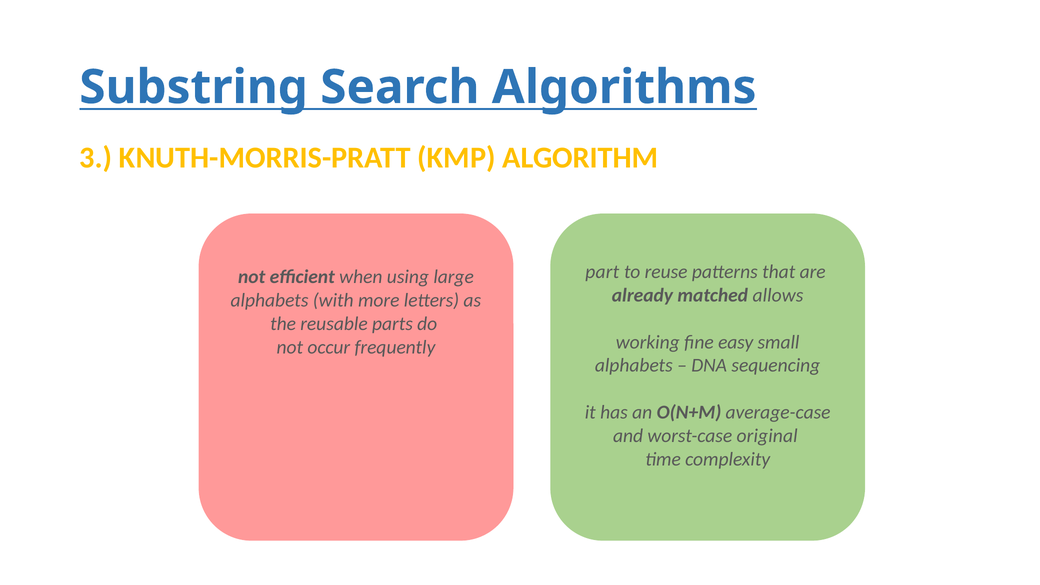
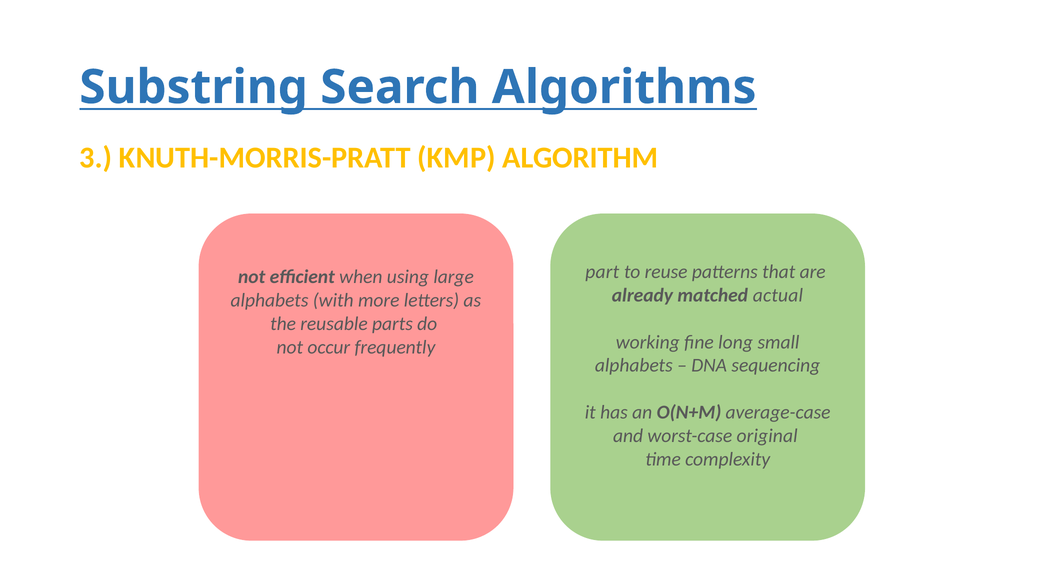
allows: allows -> actual
easy: easy -> long
